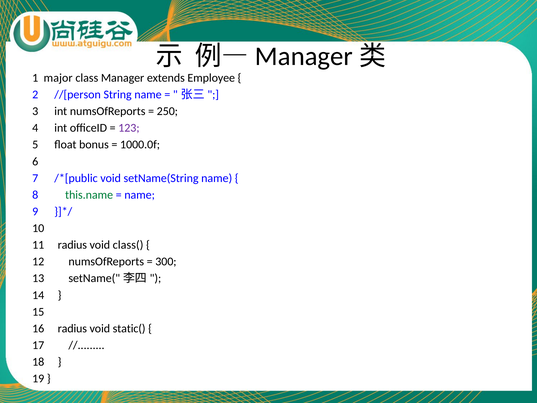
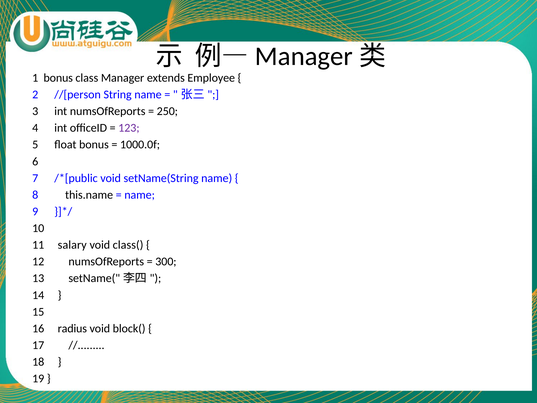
1 major: major -> bonus
this.name colour: green -> black
11 radius: radius -> salary
static(: static( -> block(
